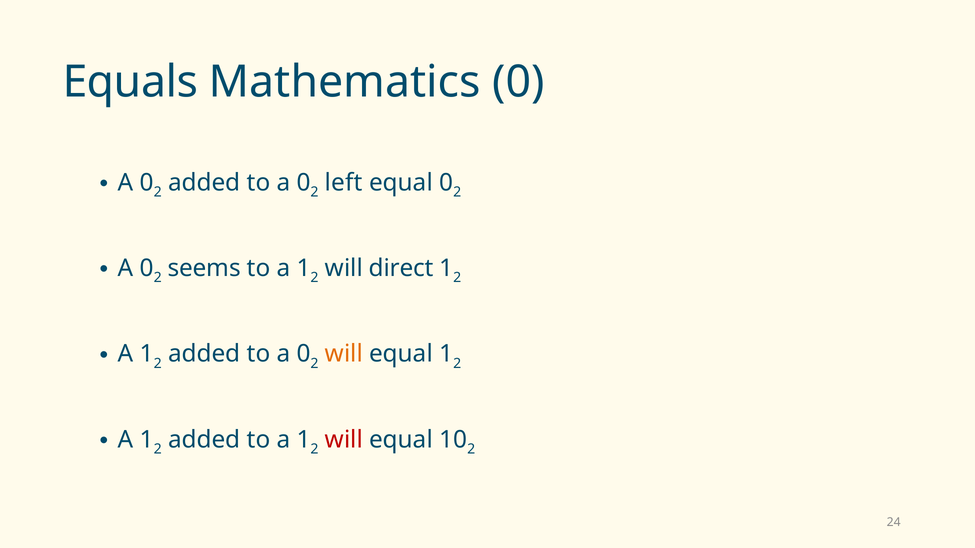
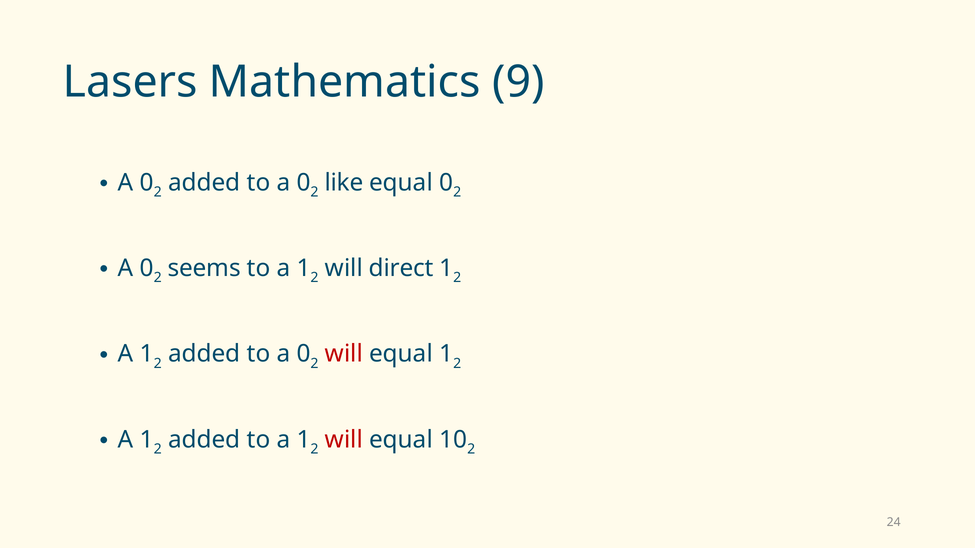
Equals: Equals -> Lasers
Mathematics 0: 0 -> 9
left: left -> like
will at (344, 354) colour: orange -> red
